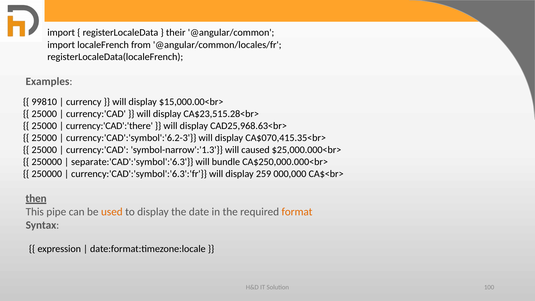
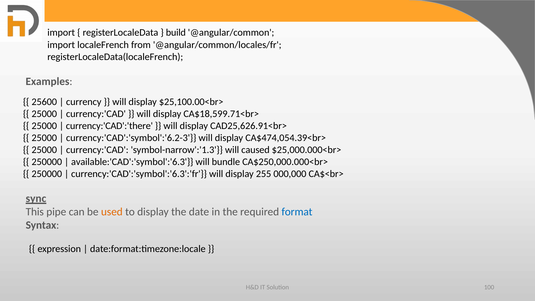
their: their -> build
99810: 99810 -> 25600
$15,000.00<br>: $15,000.00<br> -> $25,100.00<br>
CA$23,515.28<br>: CA$23,515.28<br> -> CA$18,599.71<br>
CAD25,968.63<br>: CAD25,968.63<br> -> CAD25,626.91<br>
CA$070,415.35<br>: CA$070,415.35<br> -> CA$474,054.39<br>
separate:'CAD':'symbol':'6.3: separate:'CAD':'symbol':'6.3 -> available:'CAD':'symbol':'6.3
259: 259 -> 255
then: then -> sync
format colour: orange -> blue
